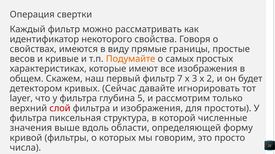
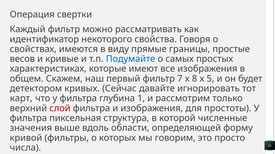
Подумайте colour: orange -> blue
3: 3 -> 8
2: 2 -> 5
layer: layer -> карт
5: 5 -> 1
